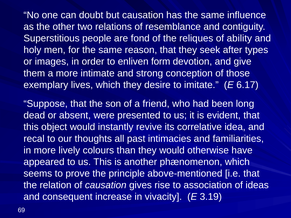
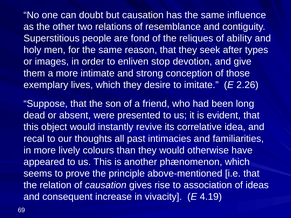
form: form -> stop
6.17: 6.17 -> 2.26
3.19: 3.19 -> 4.19
